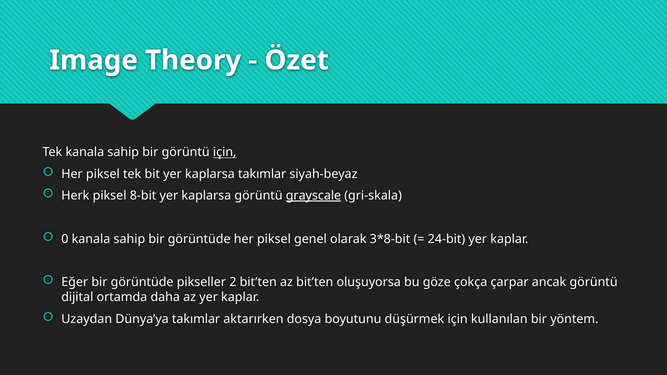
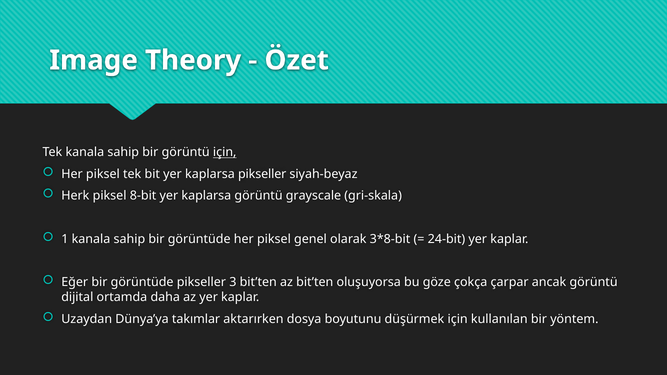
kaplarsa takımlar: takımlar -> pikseller
grayscale underline: present -> none
0: 0 -> 1
2: 2 -> 3
